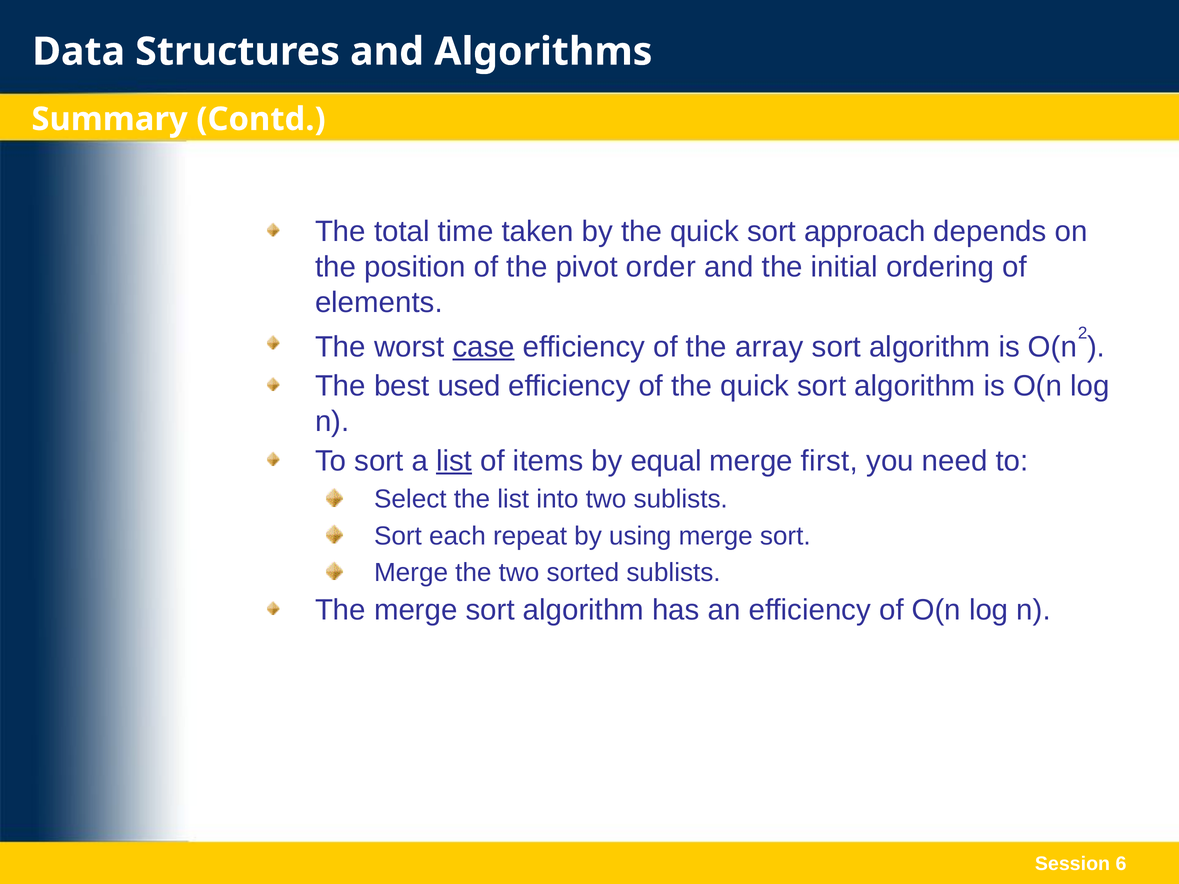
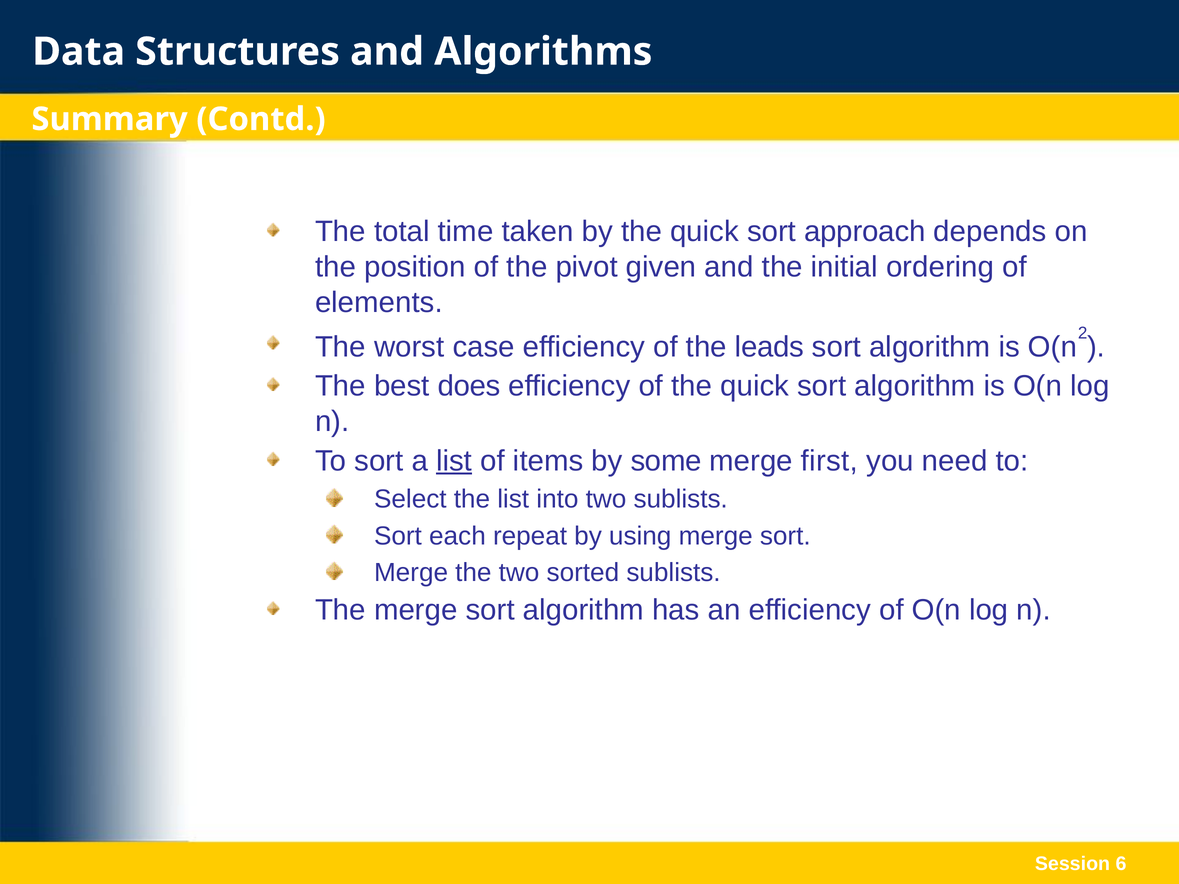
order: order -> given
case underline: present -> none
array: array -> leads
used: used -> does
equal: equal -> some
